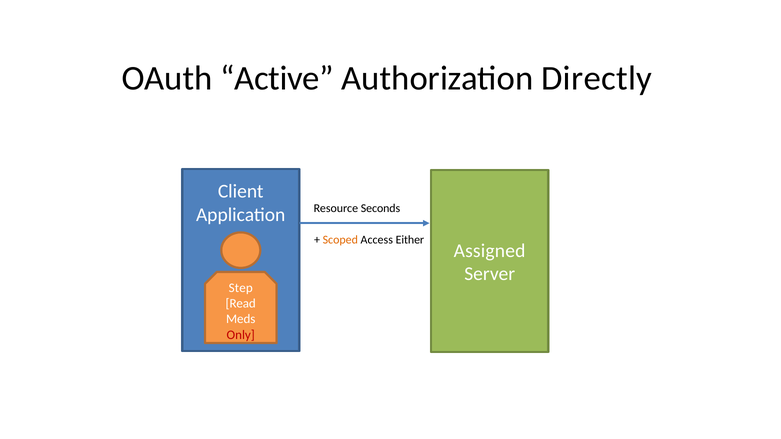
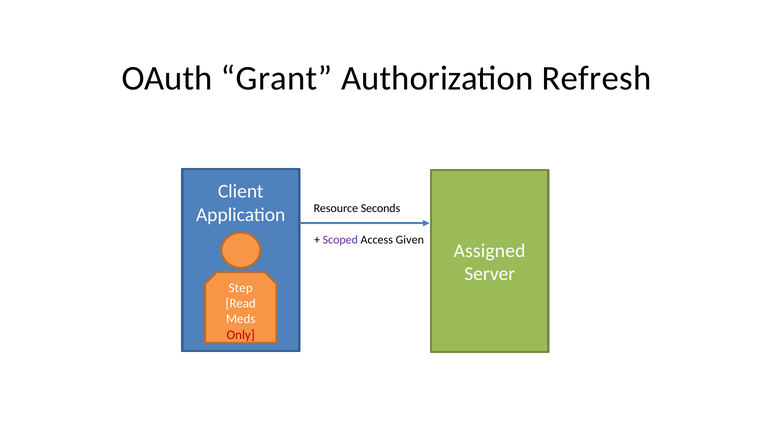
Active: Active -> Grant
Directly: Directly -> Refresh
Scoped colour: orange -> purple
Either: Either -> Given
